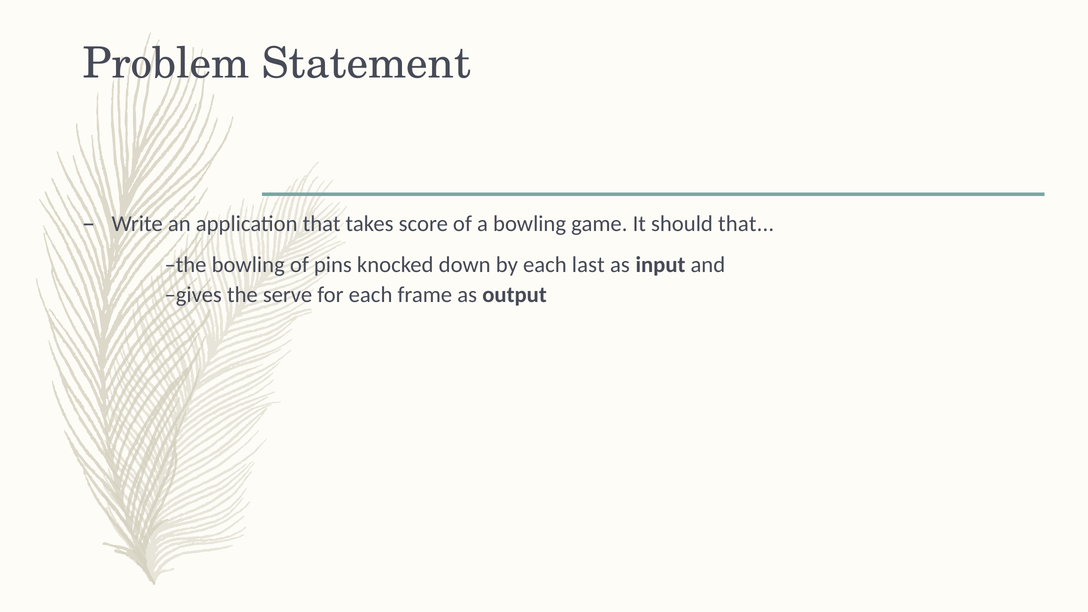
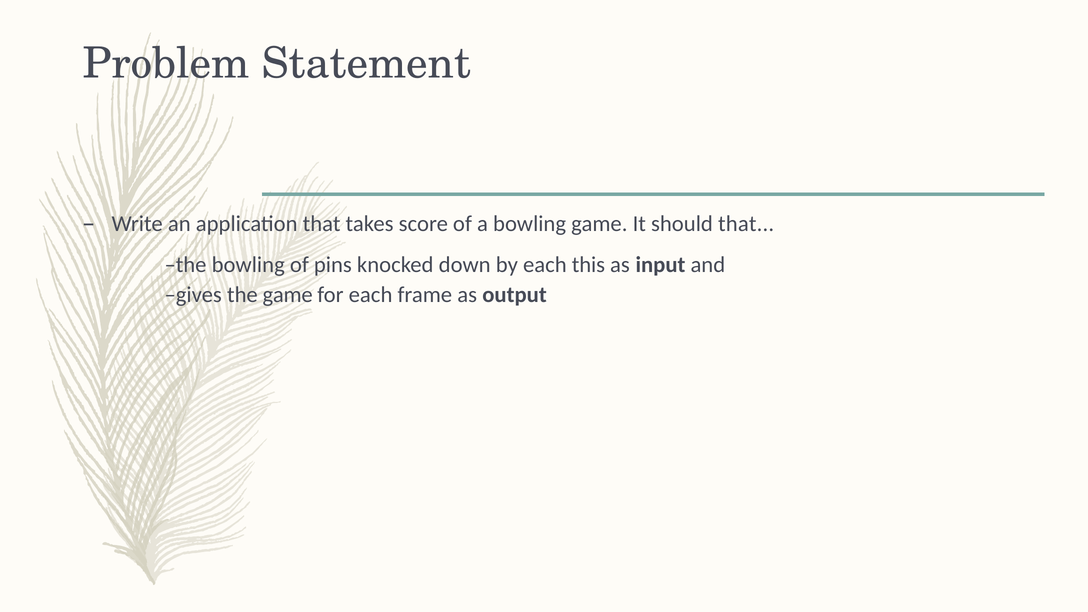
last: last -> this
the serve: serve -> game
